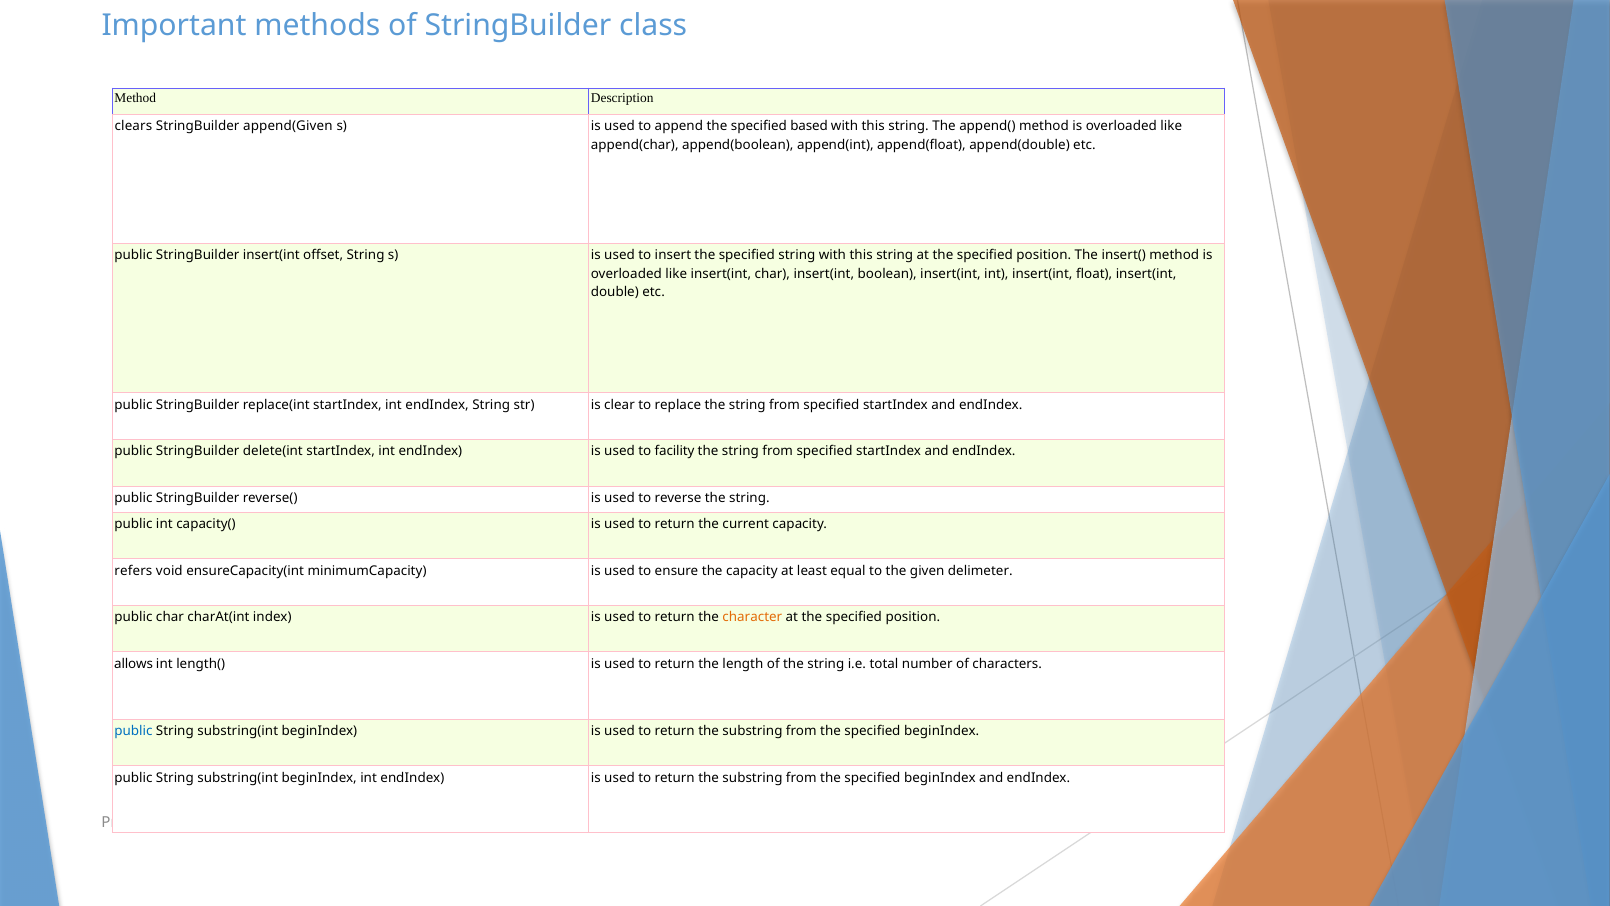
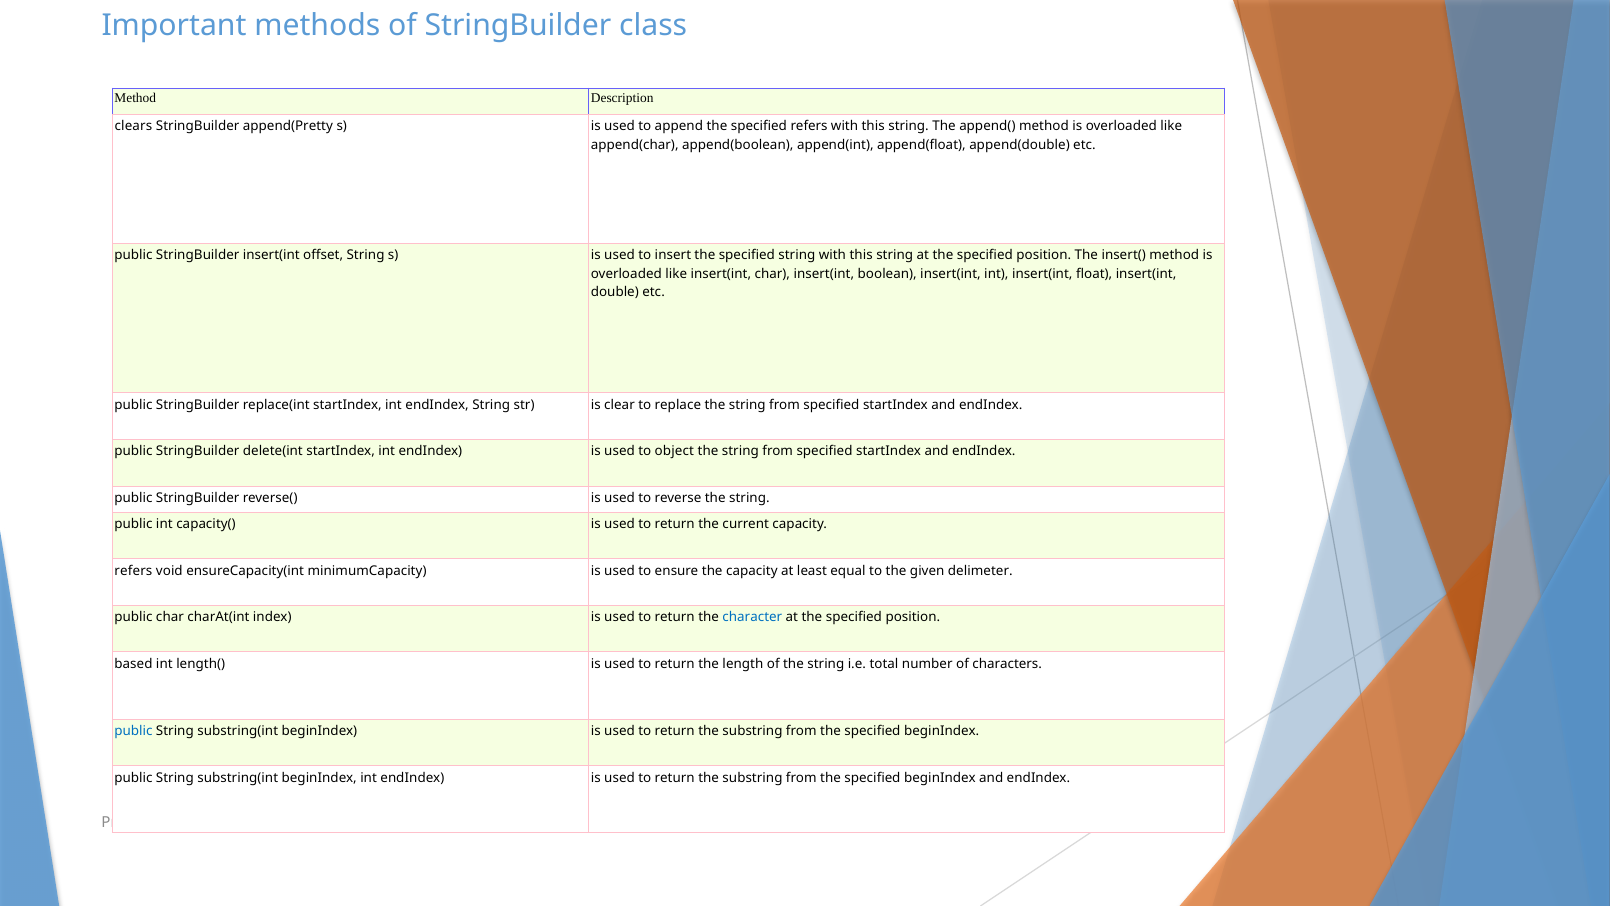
append(Given: append(Given -> append(Pretty
specified based: based -> refers
facility: facility -> object
character colour: orange -> blue
allows: allows -> based
